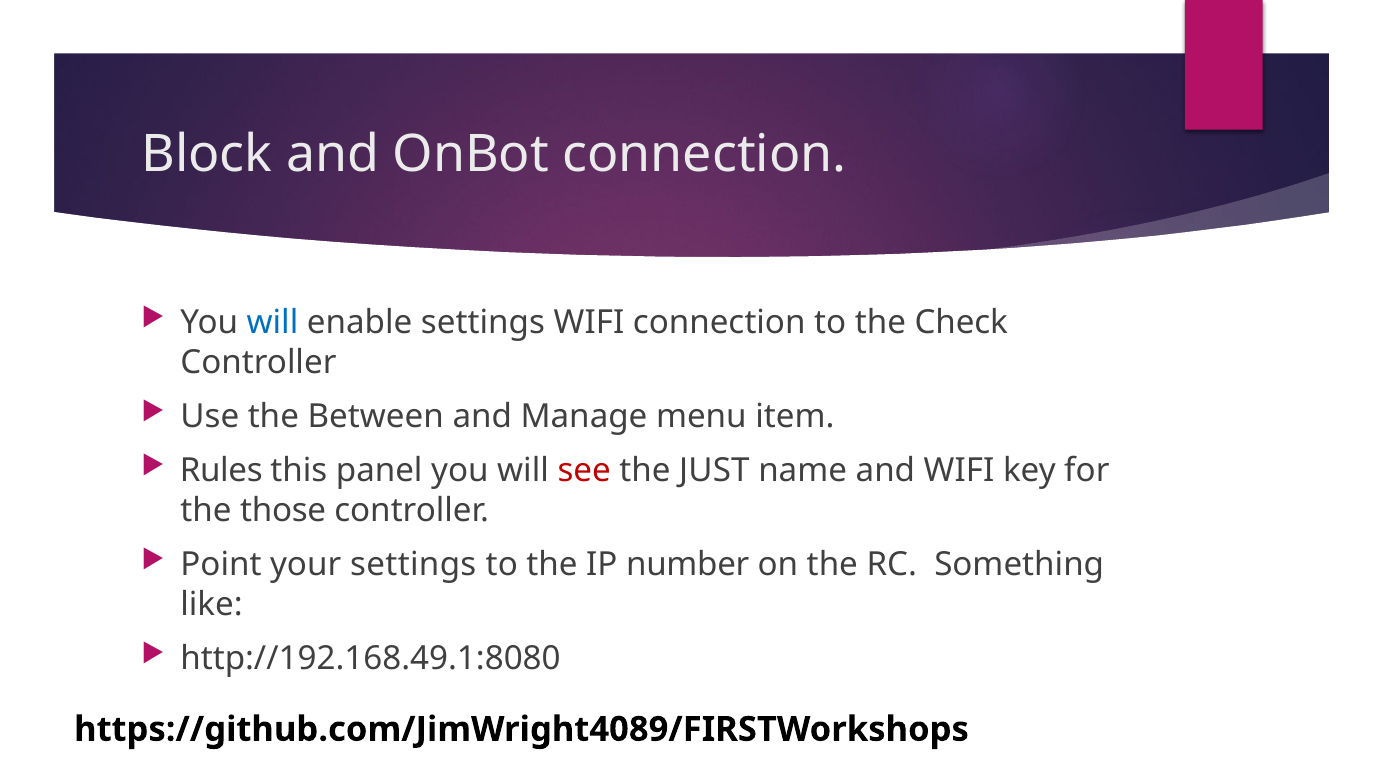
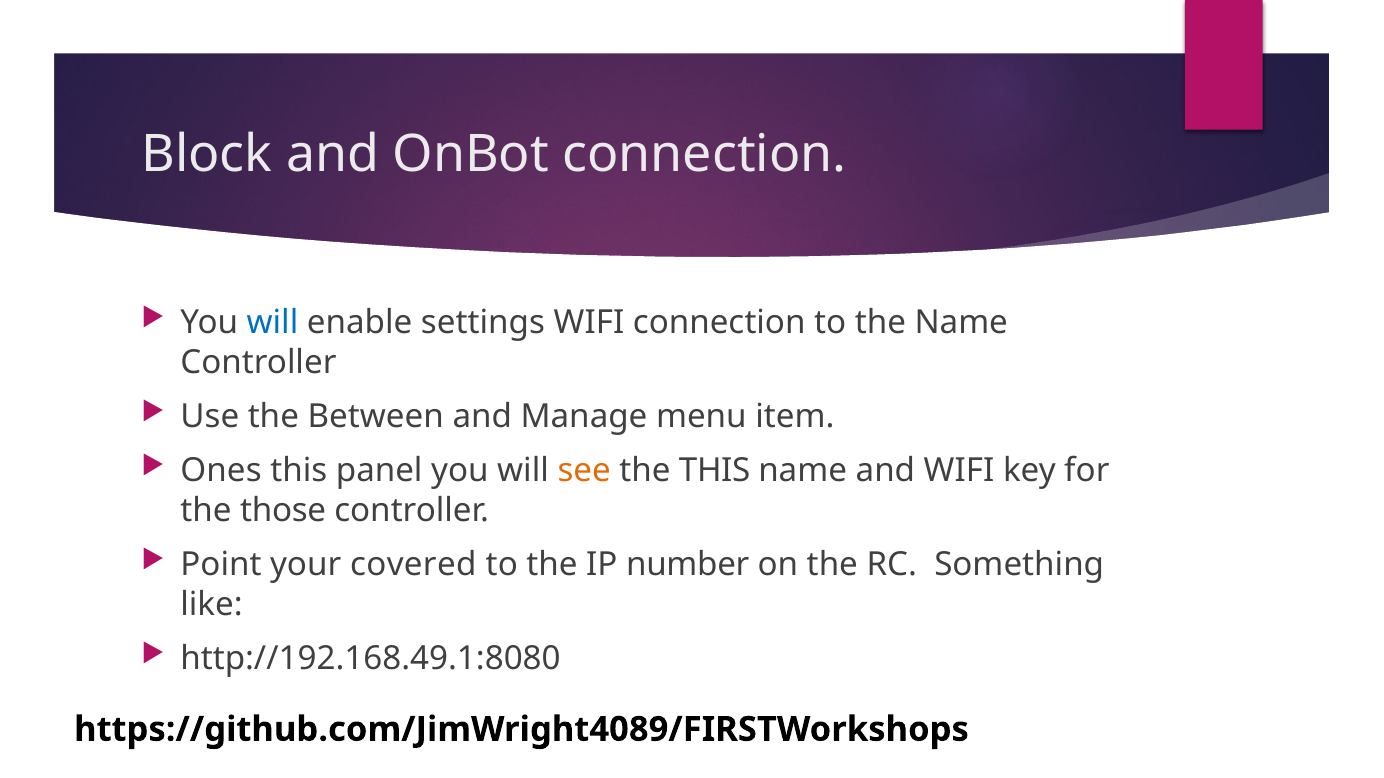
the Check: Check -> Name
Rules: Rules -> Ones
see colour: red -> orange
the JUST: JUST -> THIS
your settings: settings -> covered
